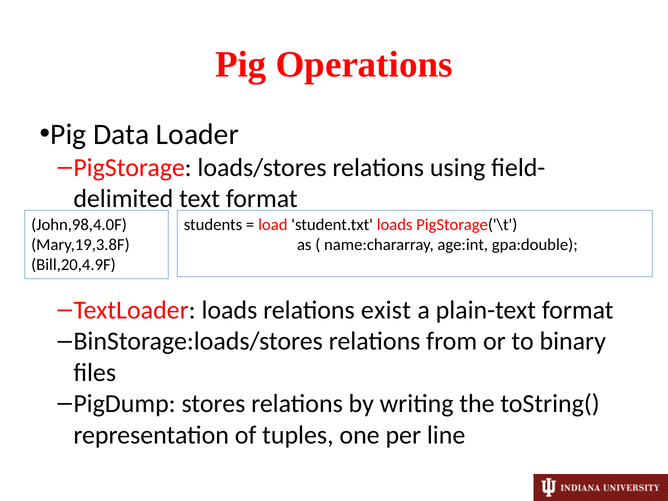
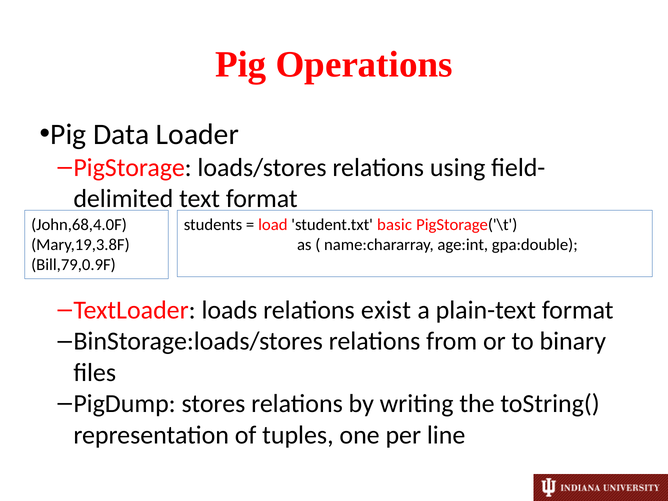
John,98,4.0F: John,98,4.0F -> John,68,4.0F
student.txt loads: loads -> basic
Bill,20,4.9F: Bill,20,4.9F -> Bill,79,0.9F
